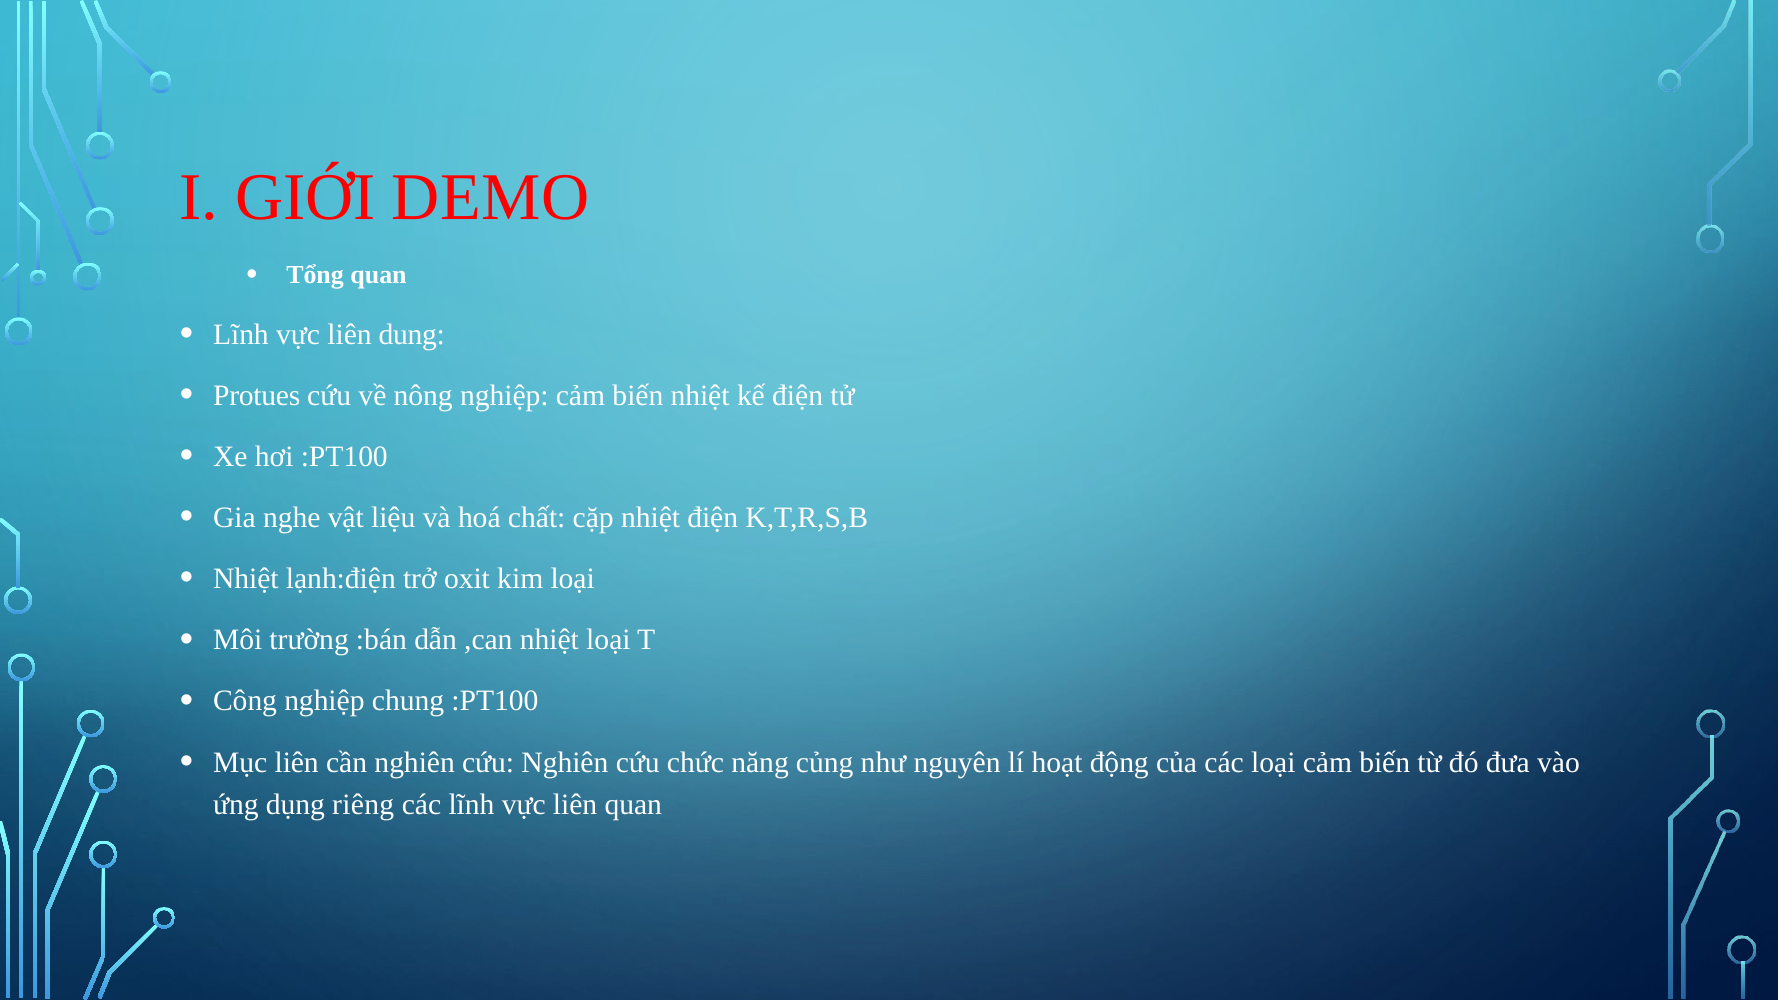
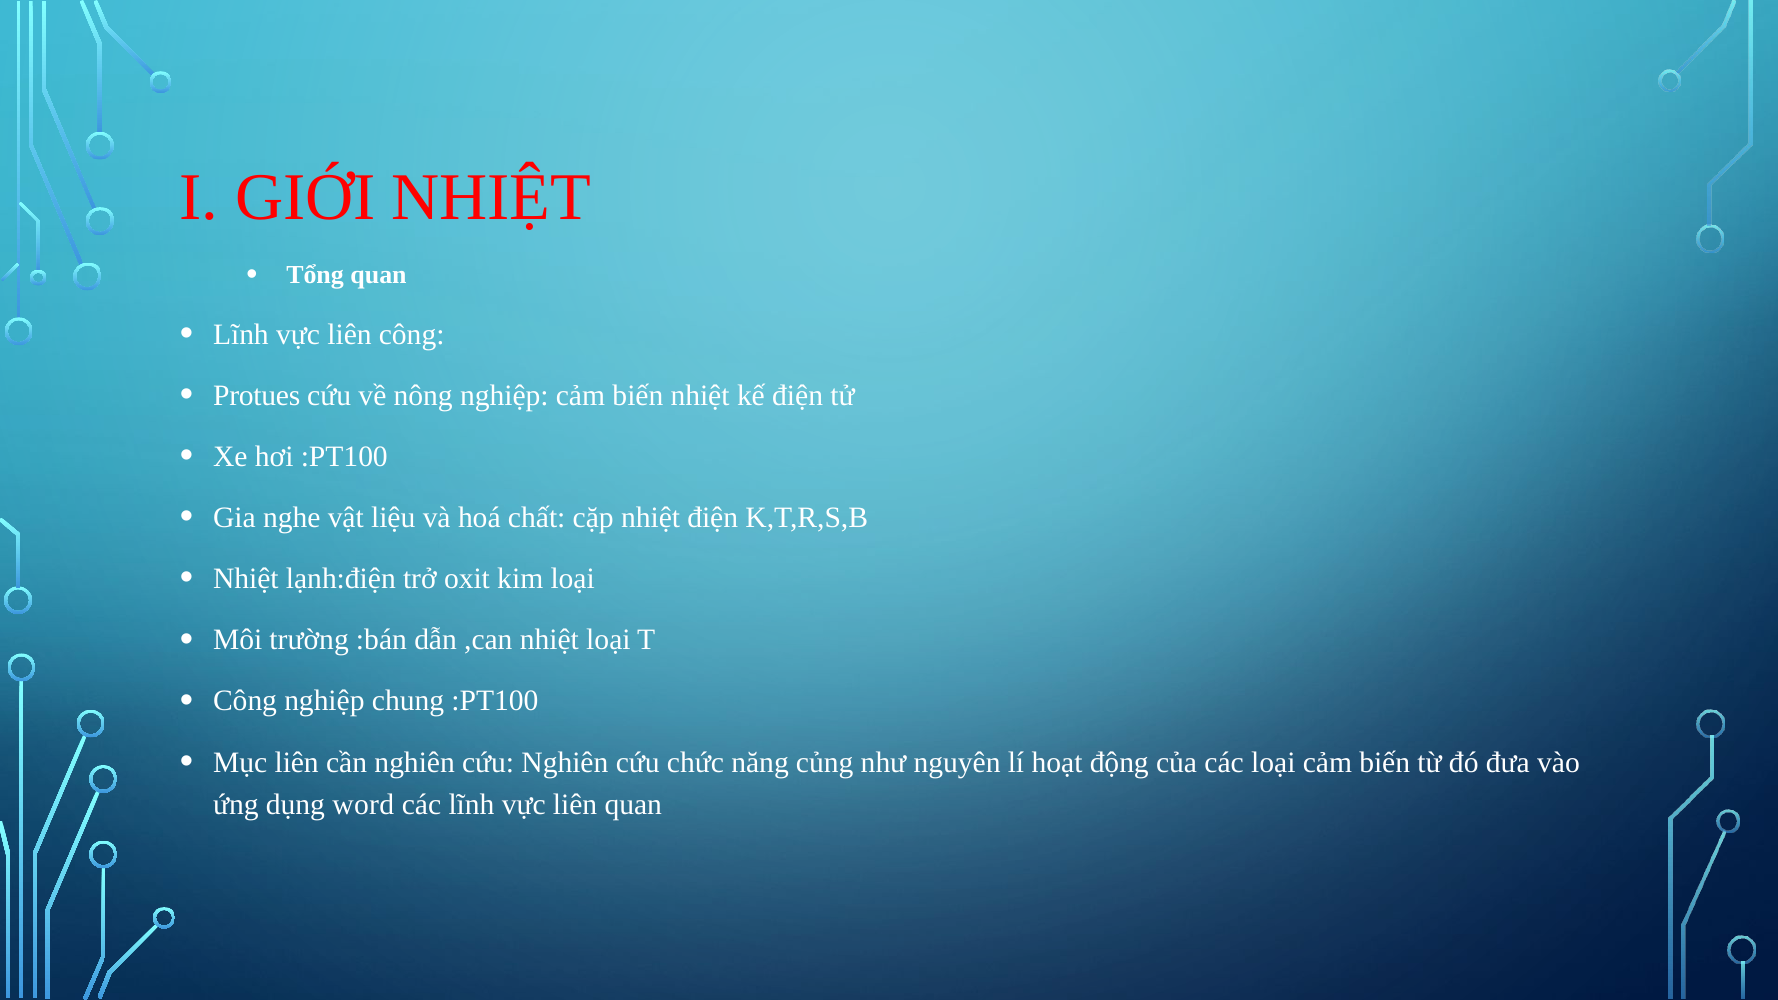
DEMO: DEMO -> NHIỆT
liên dung: dung -> công
riêng: riêng -> word
